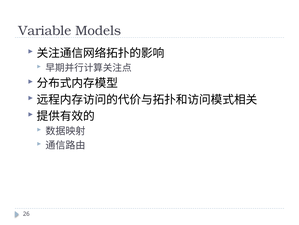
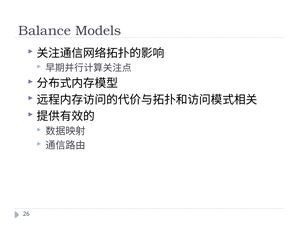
Variable: Variable -> Balance
